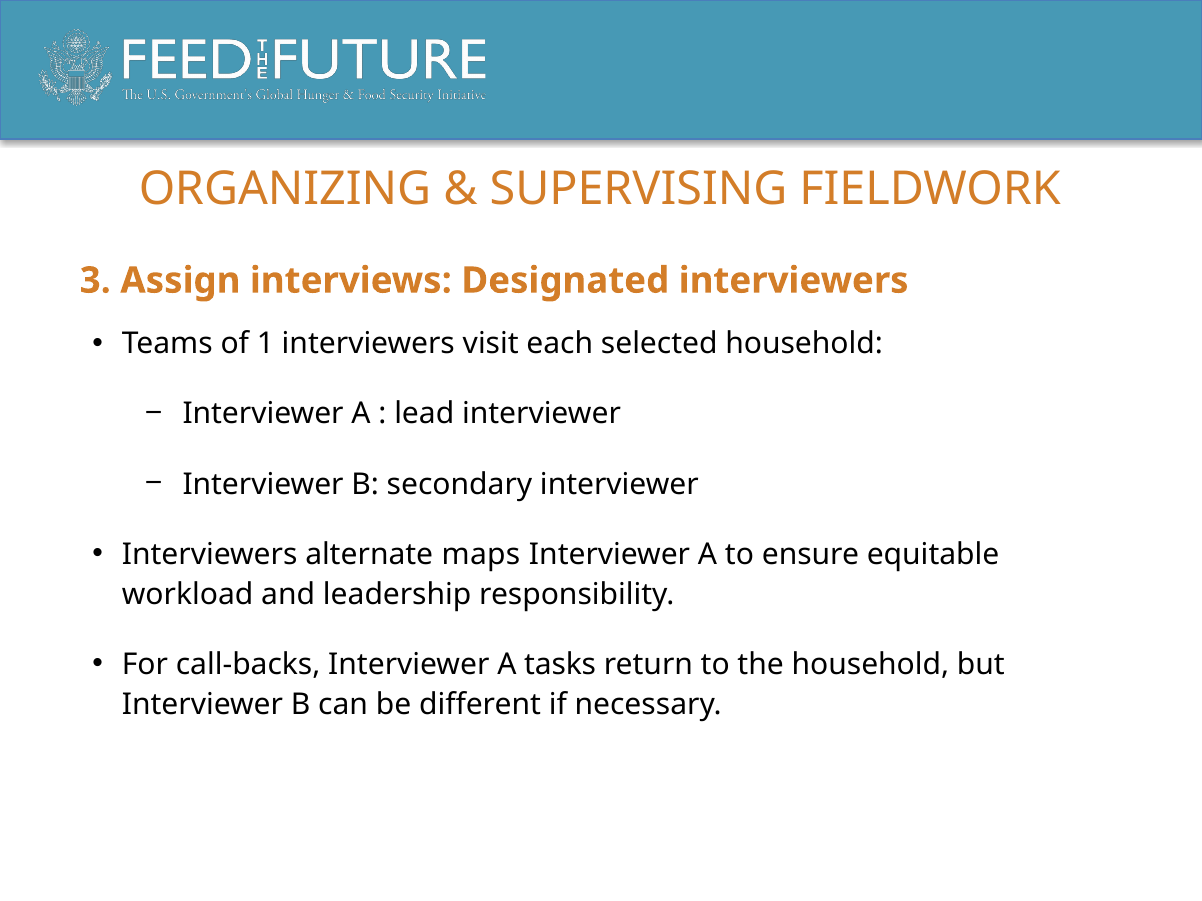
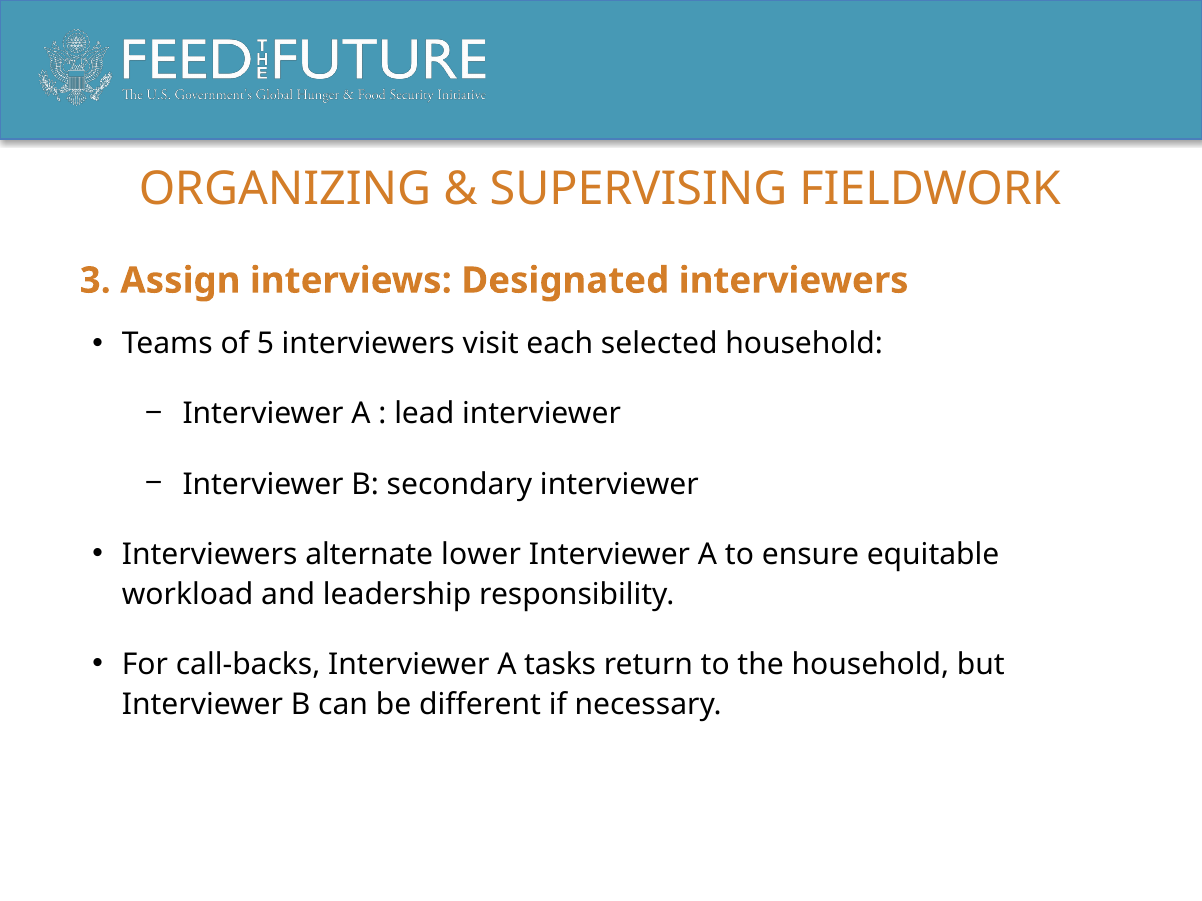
1: 1 -> 5
maps: maps -> lower
